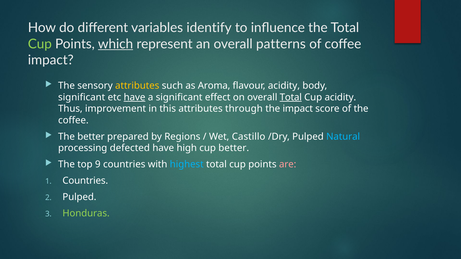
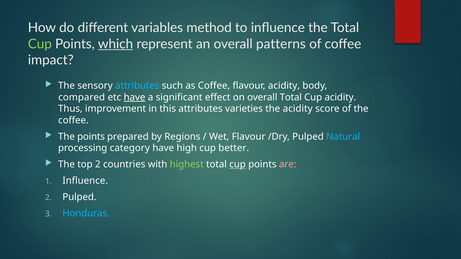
identify: identify -> method
attributes at (137, 86) colour: yellow -> light blue
as Aroma: Aroma -> Coffee
significant at (82, 97): significant -> compared
Total at (291, 97) underline: present -> none
through: through -> varieties
the impact: impact -> acidity
The better: better -> points
Wet Castillo: Castillo -> Flavour
defected: defected -> category
top 9: 9 -> 2
highest colour: light blue -> light green
cup at (238, 165) underline: none -> present
Countries at (85, 181): Countries -> Influence
Honduras colour: light green -> light blue
